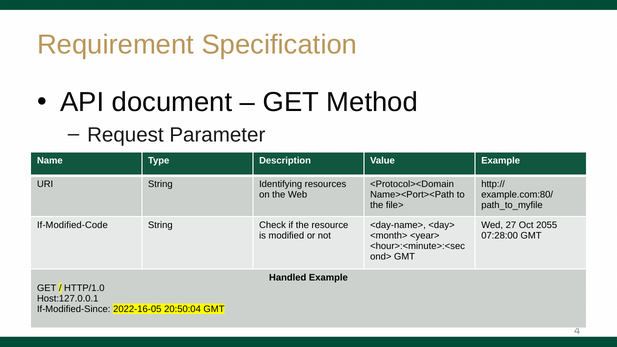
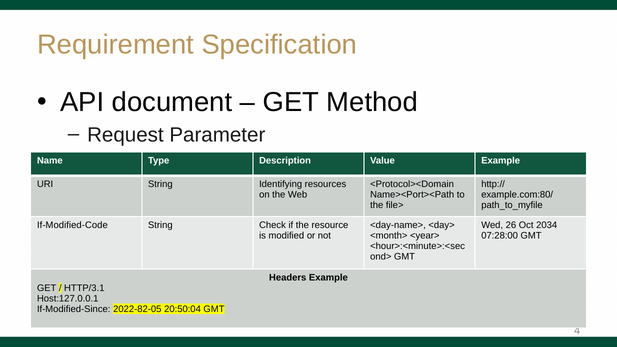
27: 27 -> 26
2055: 2055 -> 2034
Handled: Handled -> Headers
HTTP/1.0: HTTP/1.0 -> HTTP/3.1
2022-16-05: 2022-16-05 -> 2022-82-05
